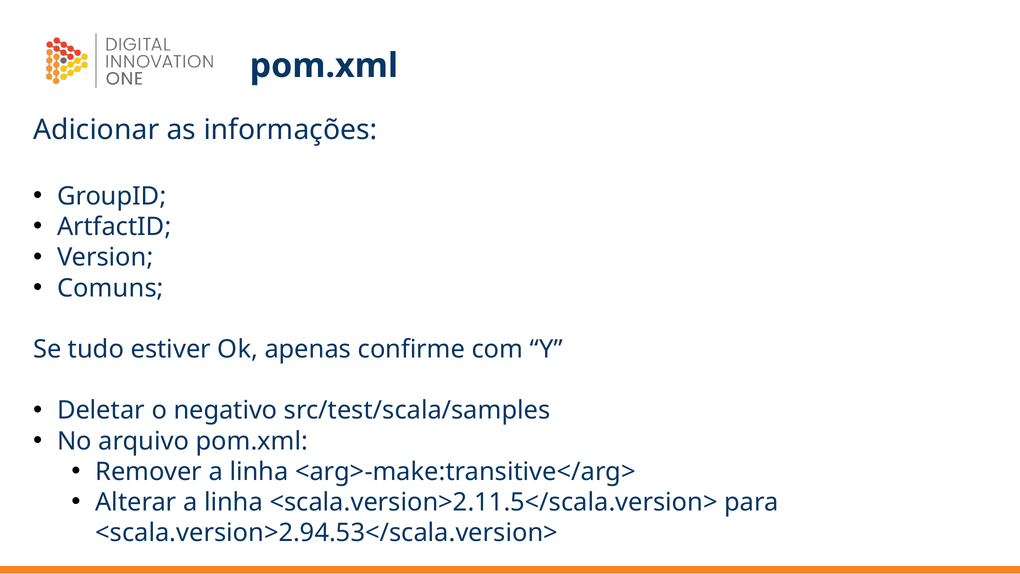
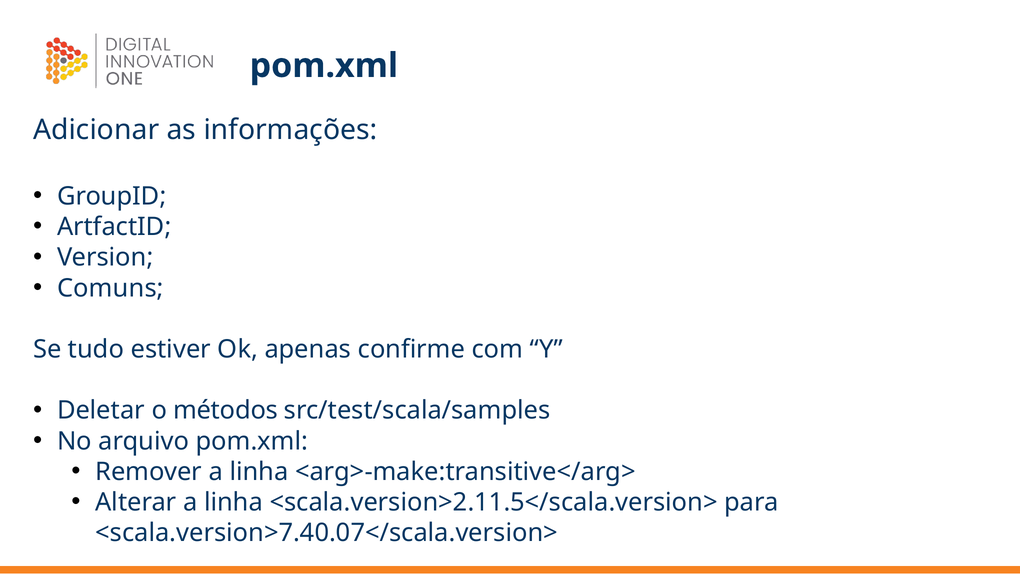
negativo: negativo -> métodos
<scala.version>2.94.53</scala.version>: <scala.version>2.94.53</scala.version> -> <scala.version>7.40.07</scala.version>
